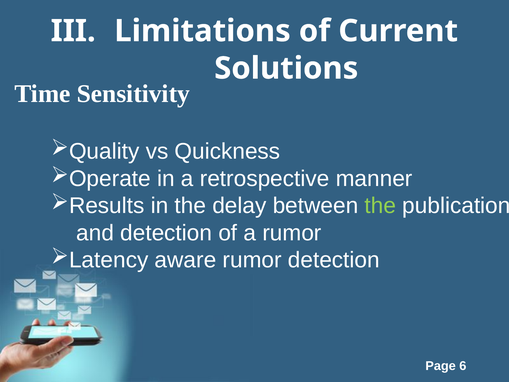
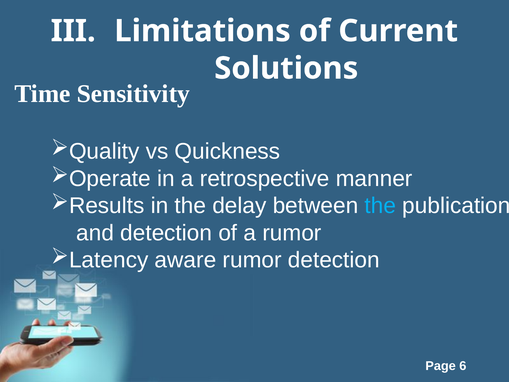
the at (380, 206) colour: light green -> light blue
